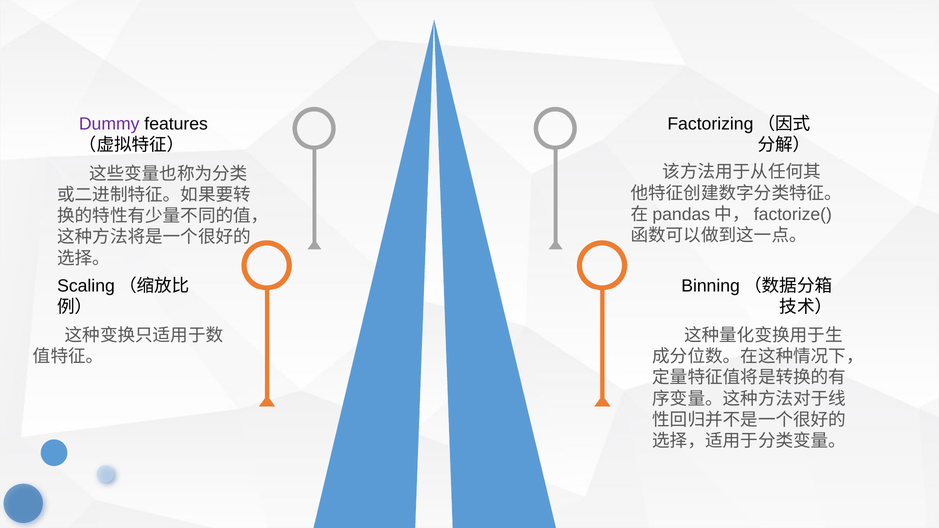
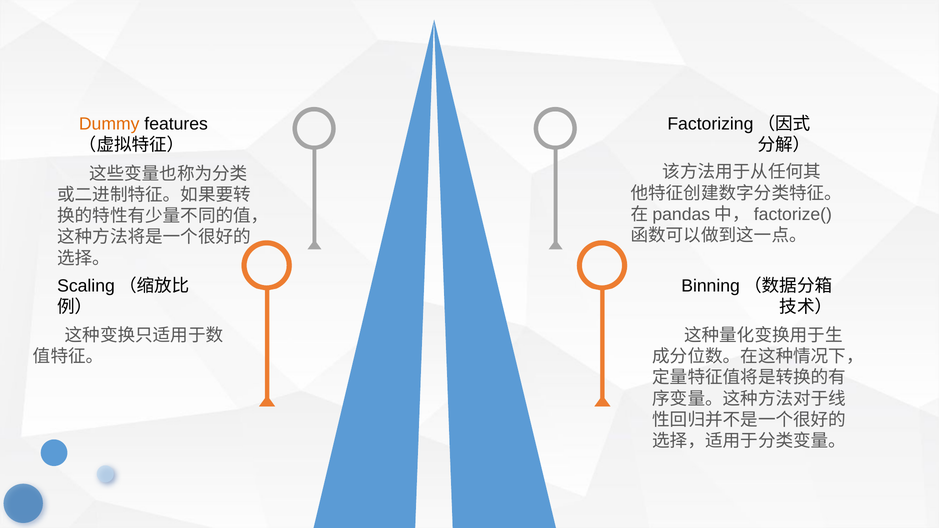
Dummy colour: purple -> orange
